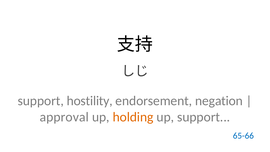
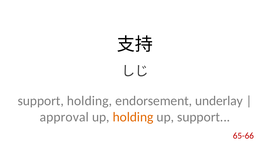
support hostility: hostility -> holding
negation: negation -> underlay
65-66 colour: blue -> red
